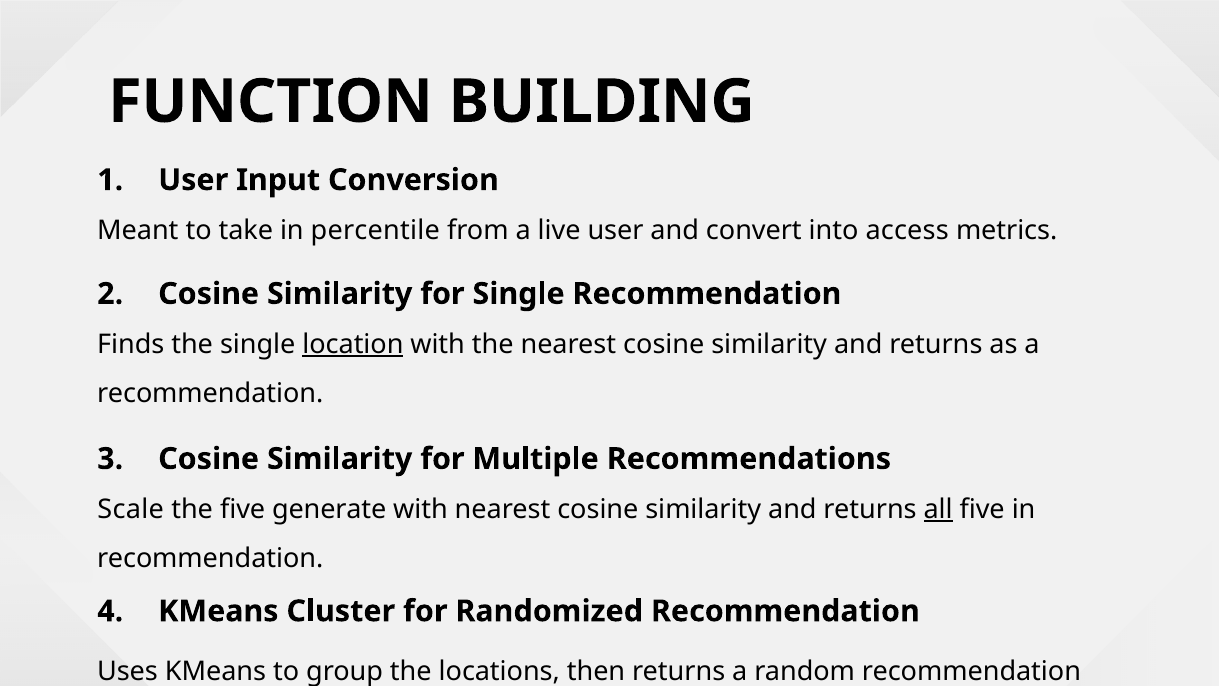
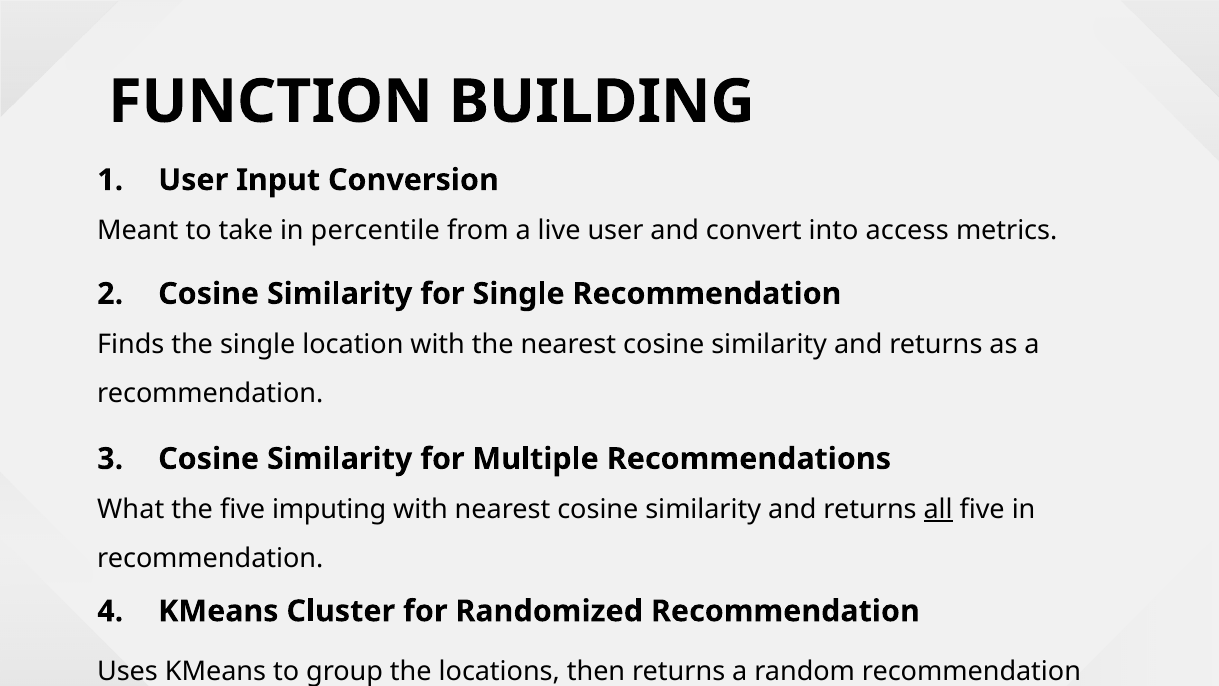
location underline: present -> none
Scale: Scale -> What
generate: generate -> imputing
